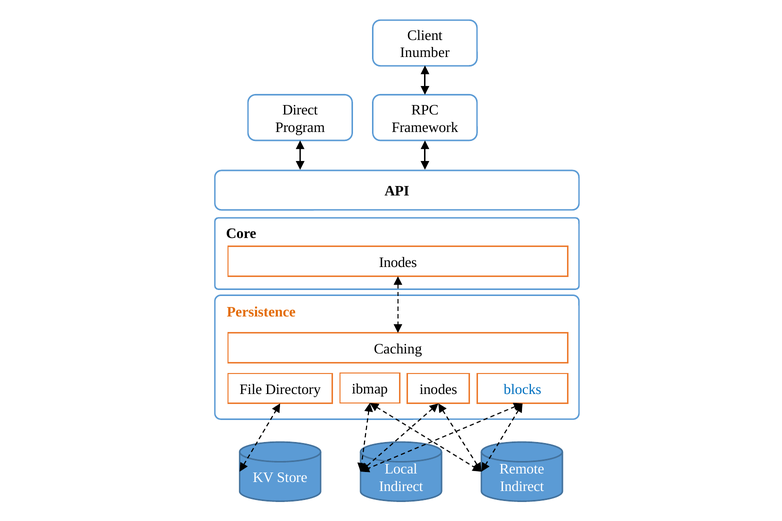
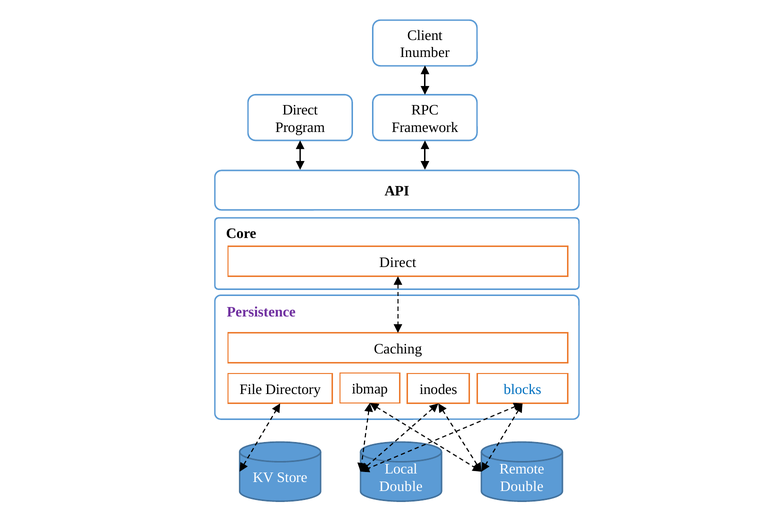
Inodes at (398, 262): Inodes -> Direct
Persistence colour: orange -> purple
Indirect at (401, 487): Indirect -> Double
Indirect at (522, 487): Indirect -> Double
